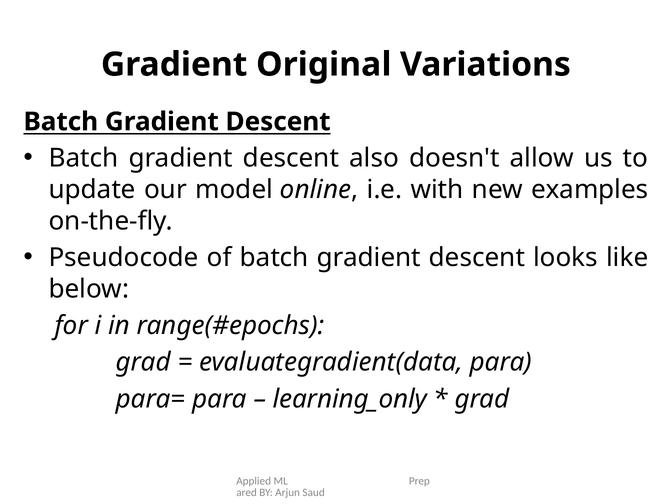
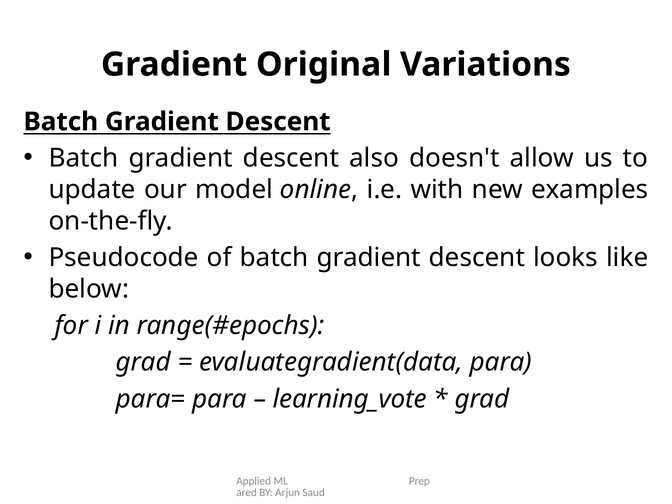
learning_only: learning_only -> learning_vote
